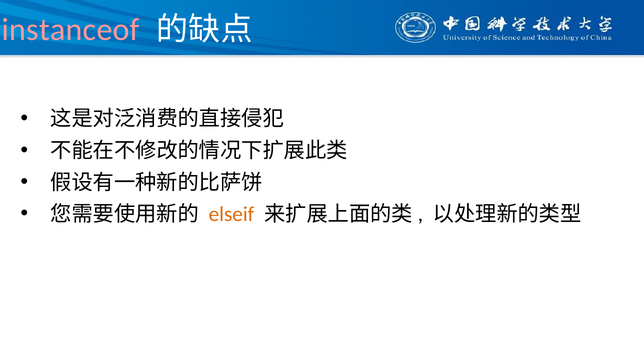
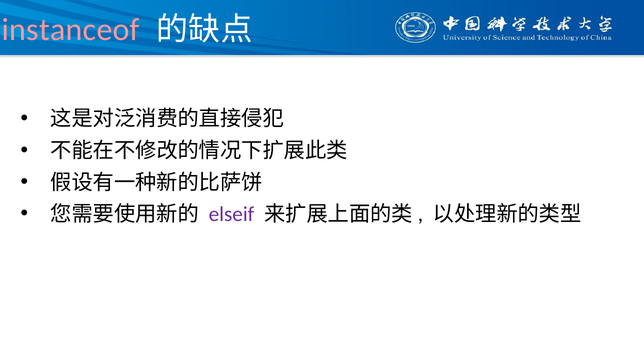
elseif colour: orange -> purple
